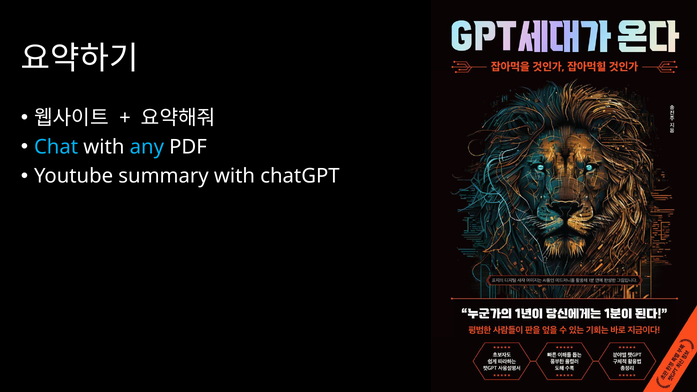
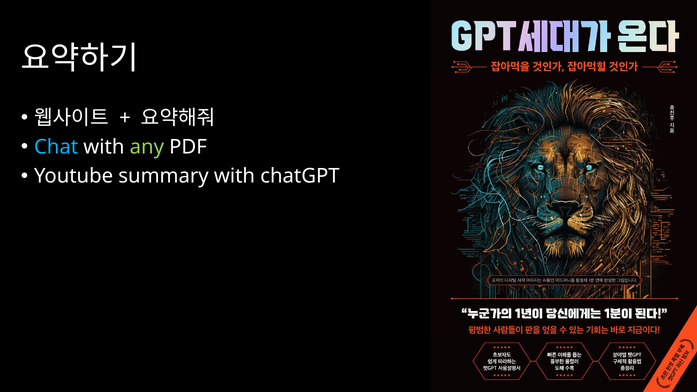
any colour: light blue -> light green
